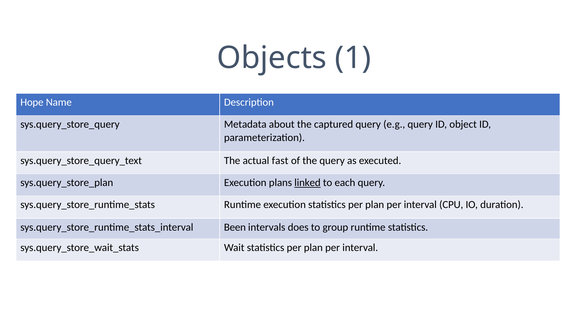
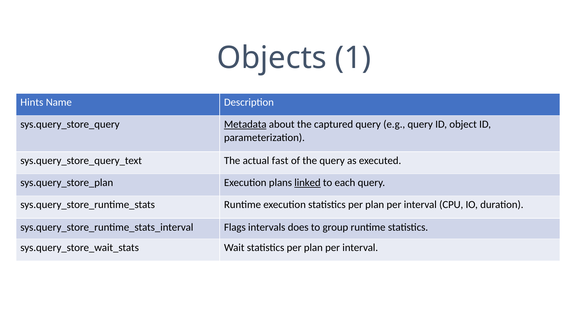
Hope: Hope -> Hints
Metadata underline: none -> present
Been: Been -> Flags
